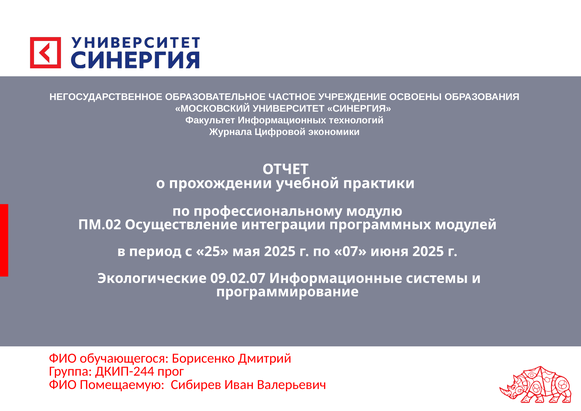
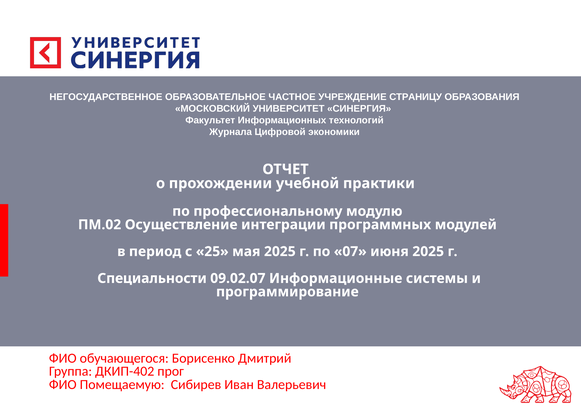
ОСВОЕНЫ: ОСВОЕНЫ -> СТРАНИЦУ
Экологические: Экологические -> Специальности
ДКИП-244: ДКИП-244 -> ДКИП-402
